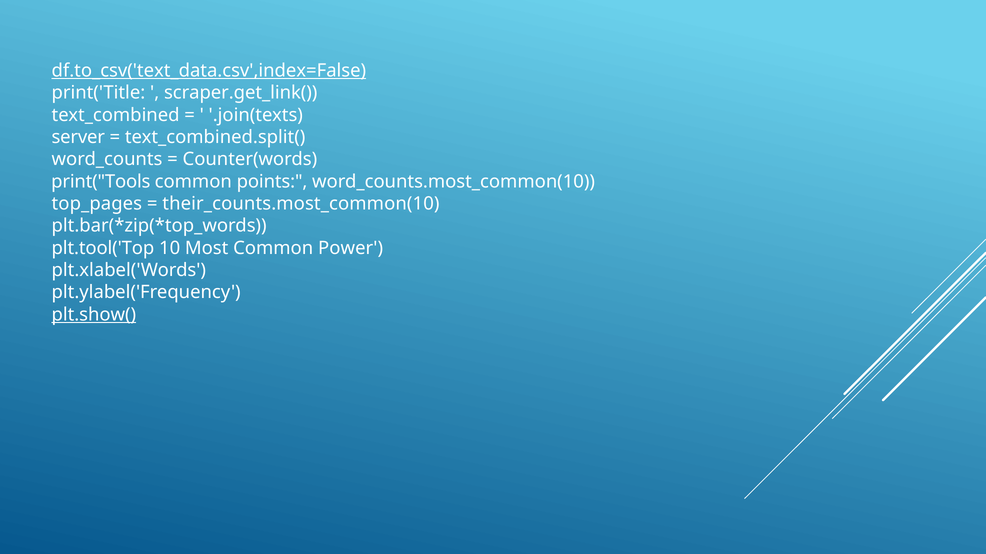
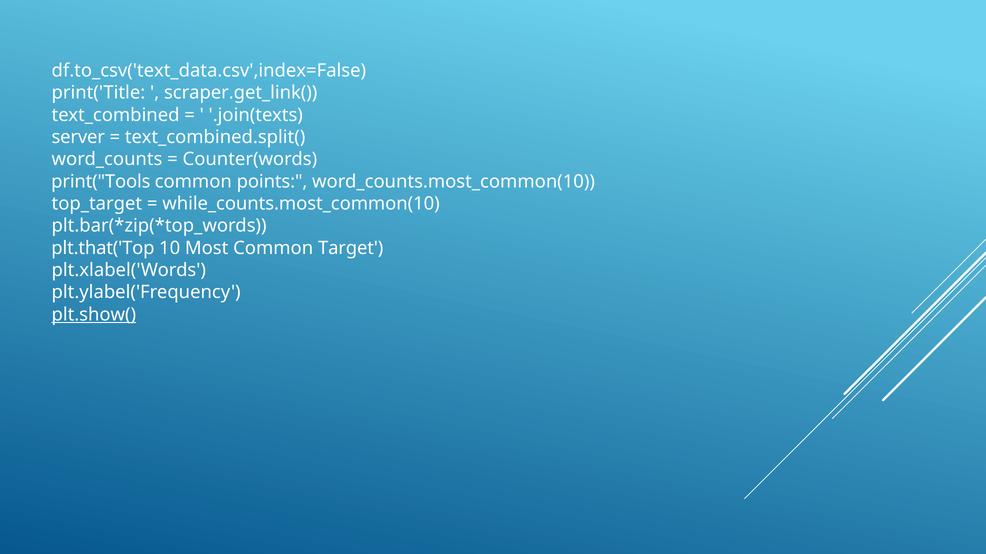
df.to_csv('text_data.csv',index=False underline: present -> none
top_pages: top_pages -> top_target
their_counts.most_common(10: their_counts.most_common(10 -> while_counts.most_common(10
plt.tool('Top: plt.tool('Top -> plt.that('Top
Power: Power -> Target
